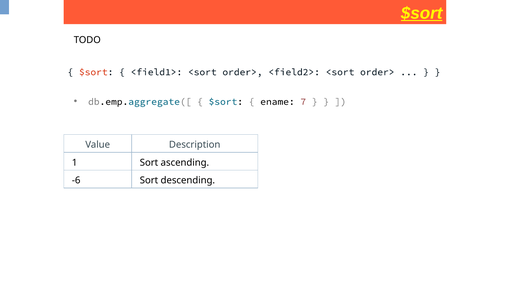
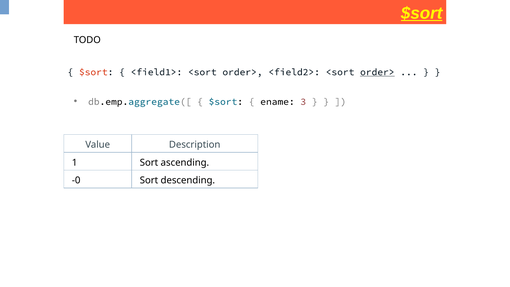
order> at (377, 72) underline: none -> present
7: 7 -> 3
-6: -6 -> -0
